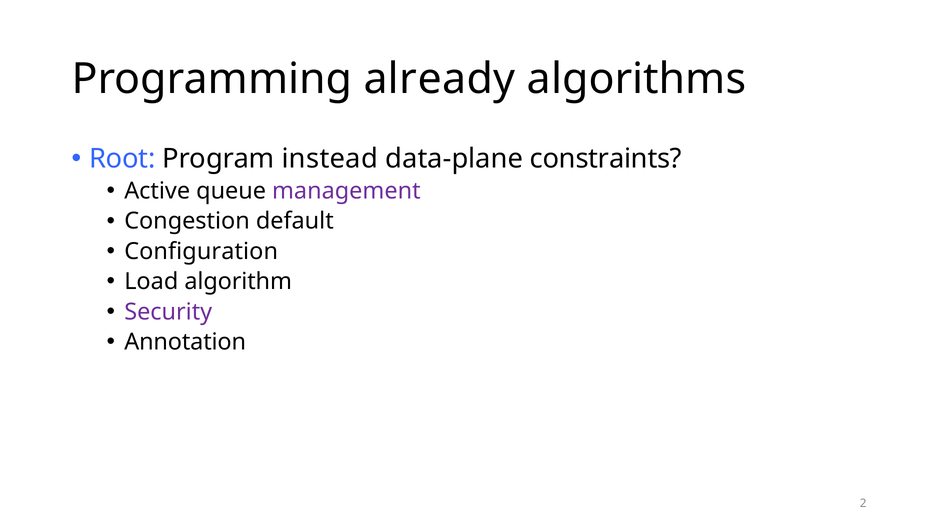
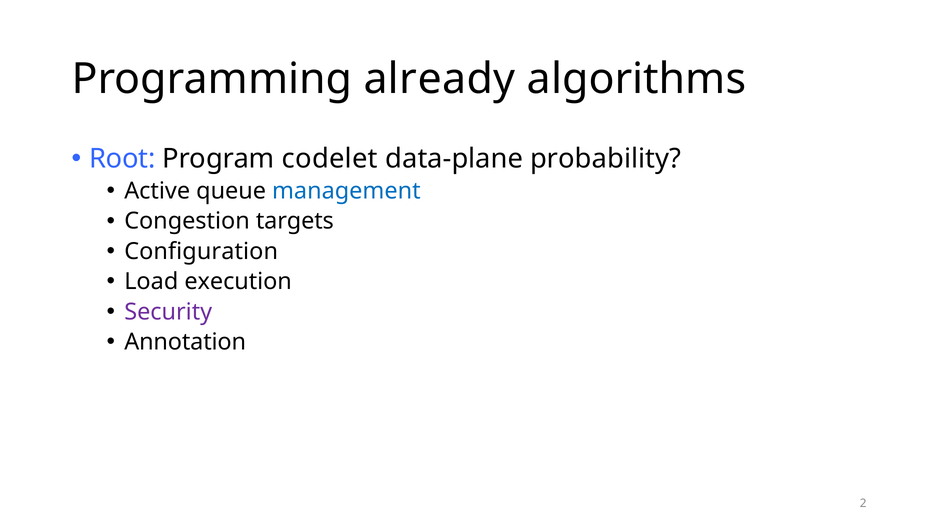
instead: instead -> codelet
constraints: constraints -> probability
management colour: purple -> blue
default: default -> targets
algorithm: algorithm -> execution
